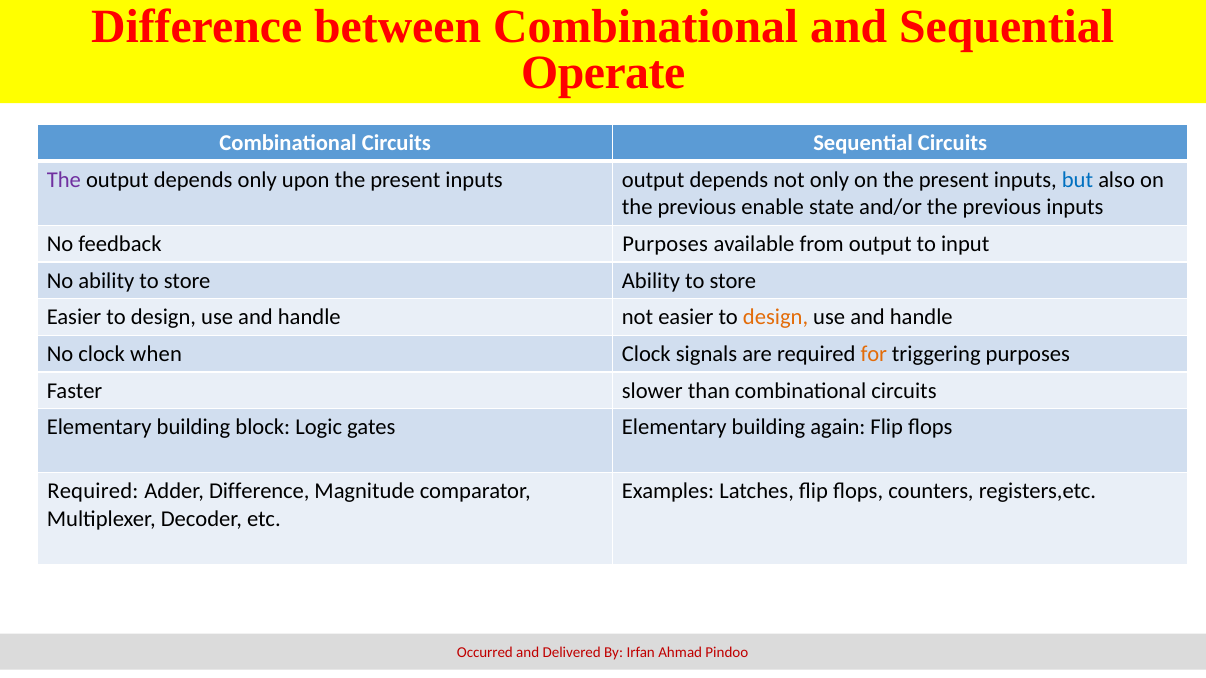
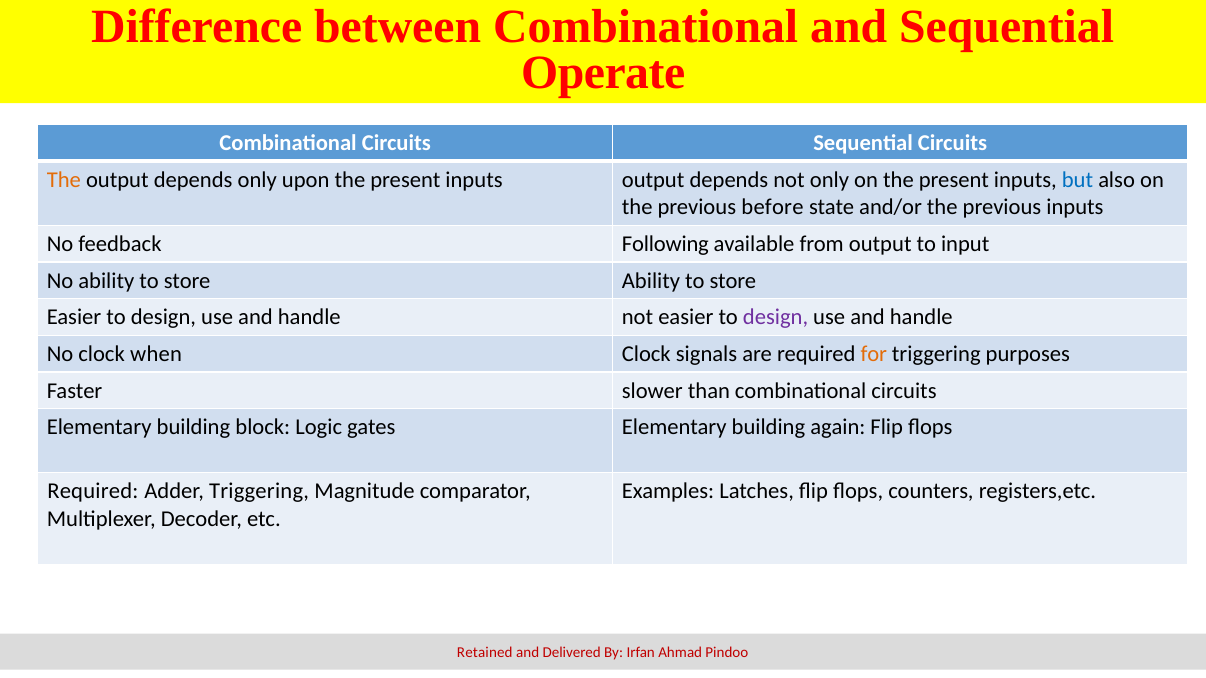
The at (64, 180) colour: purple -> orange
enable: enable -> before
feedback Purposes: Purposes -> Following
design at (776, 317) colour: orange -> purple
Adder Difference: Difference -> Triggering
Occurred: Occurred -> Retained
